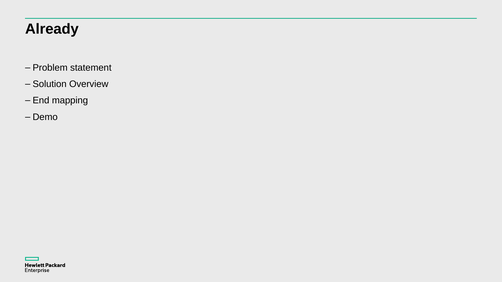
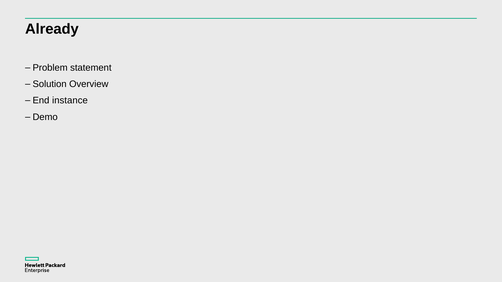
mapping: mapping -> instance
